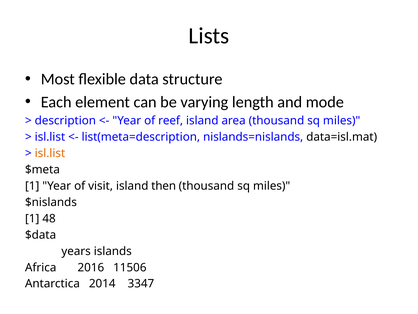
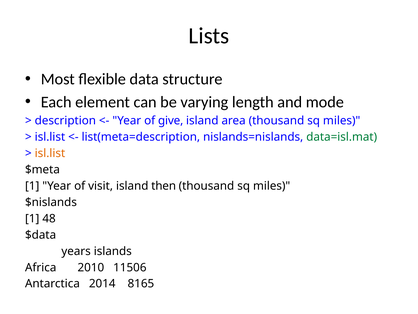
reef: reef -> give
data=isl.mat colour: black -> green
2016: 2016 -> 2010
3347: 3347 -> 8165
